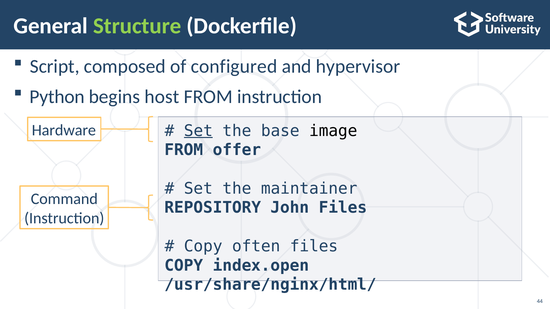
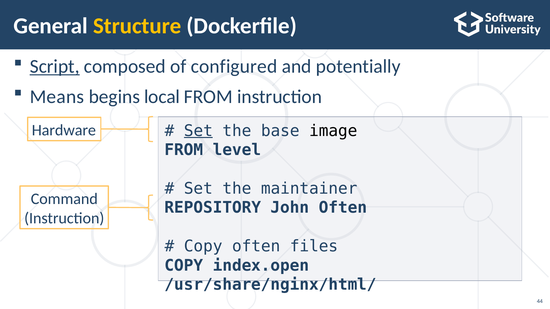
Structure colour: light green -> yellow
Script underline: none -> present
hypervisor: hypervisor -> potentially
Python: Python -> Means
host: host -> local
offer: offer -> level
John Files: Files -> Often
